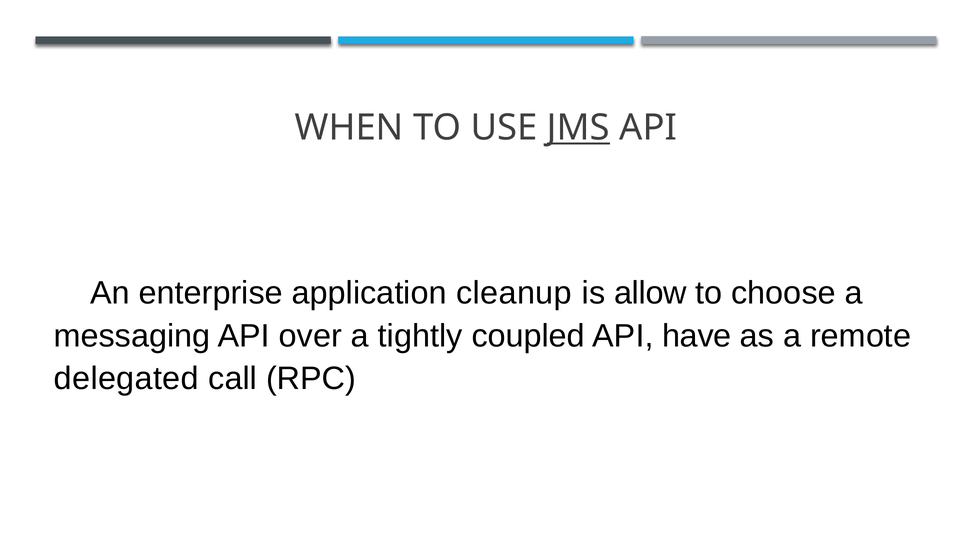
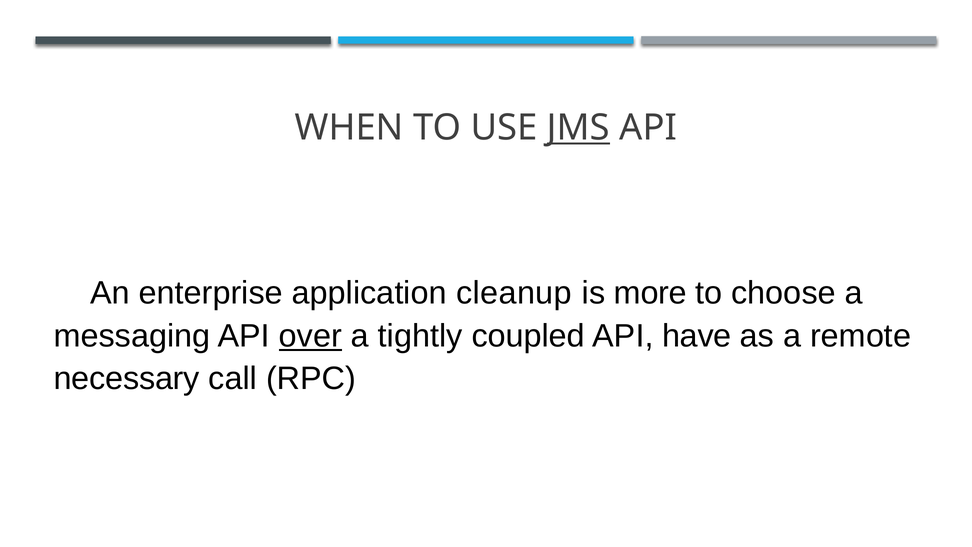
allow: allow -> more
over underline: none -> present
delegated: delegated -> necessary
